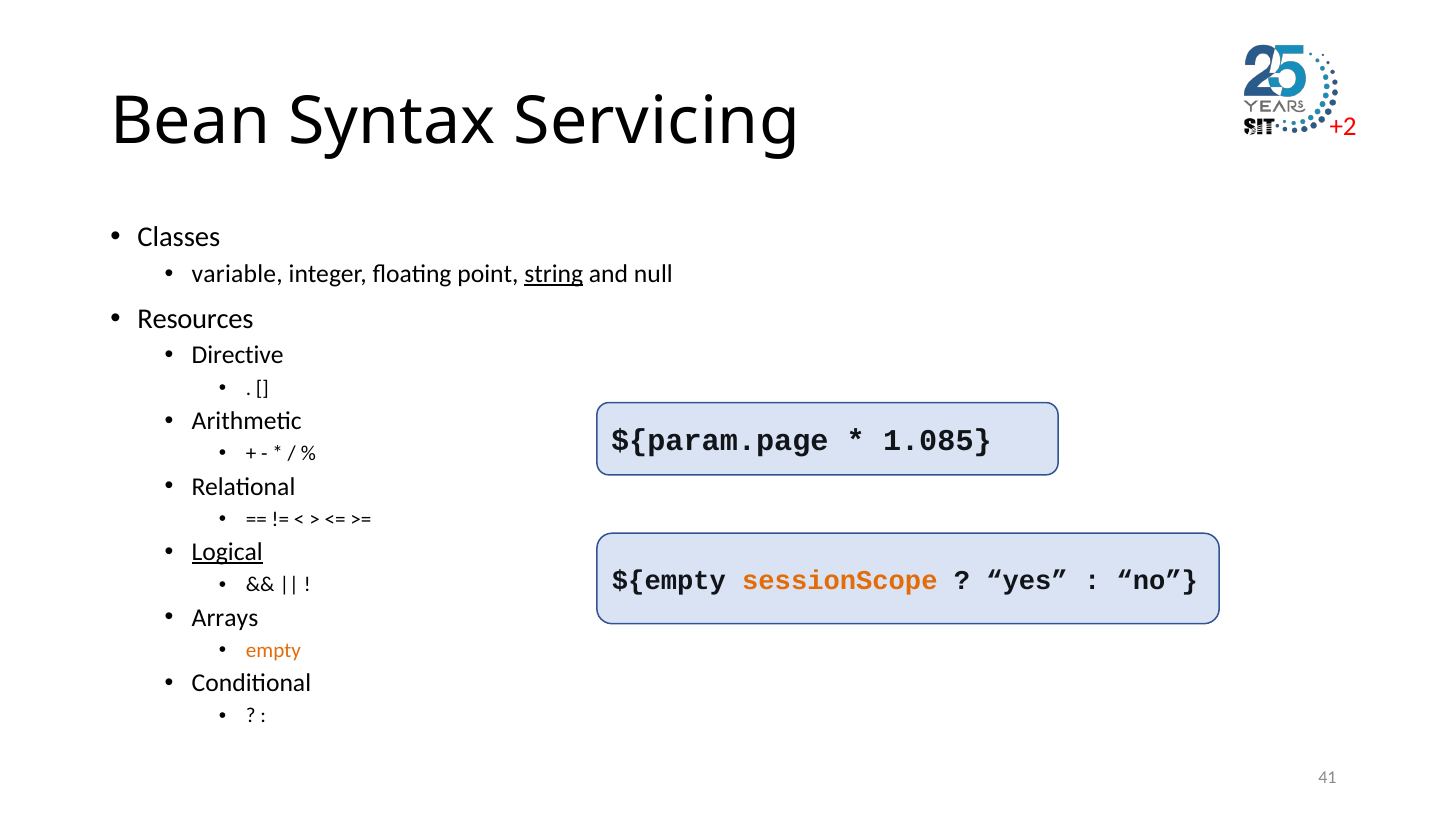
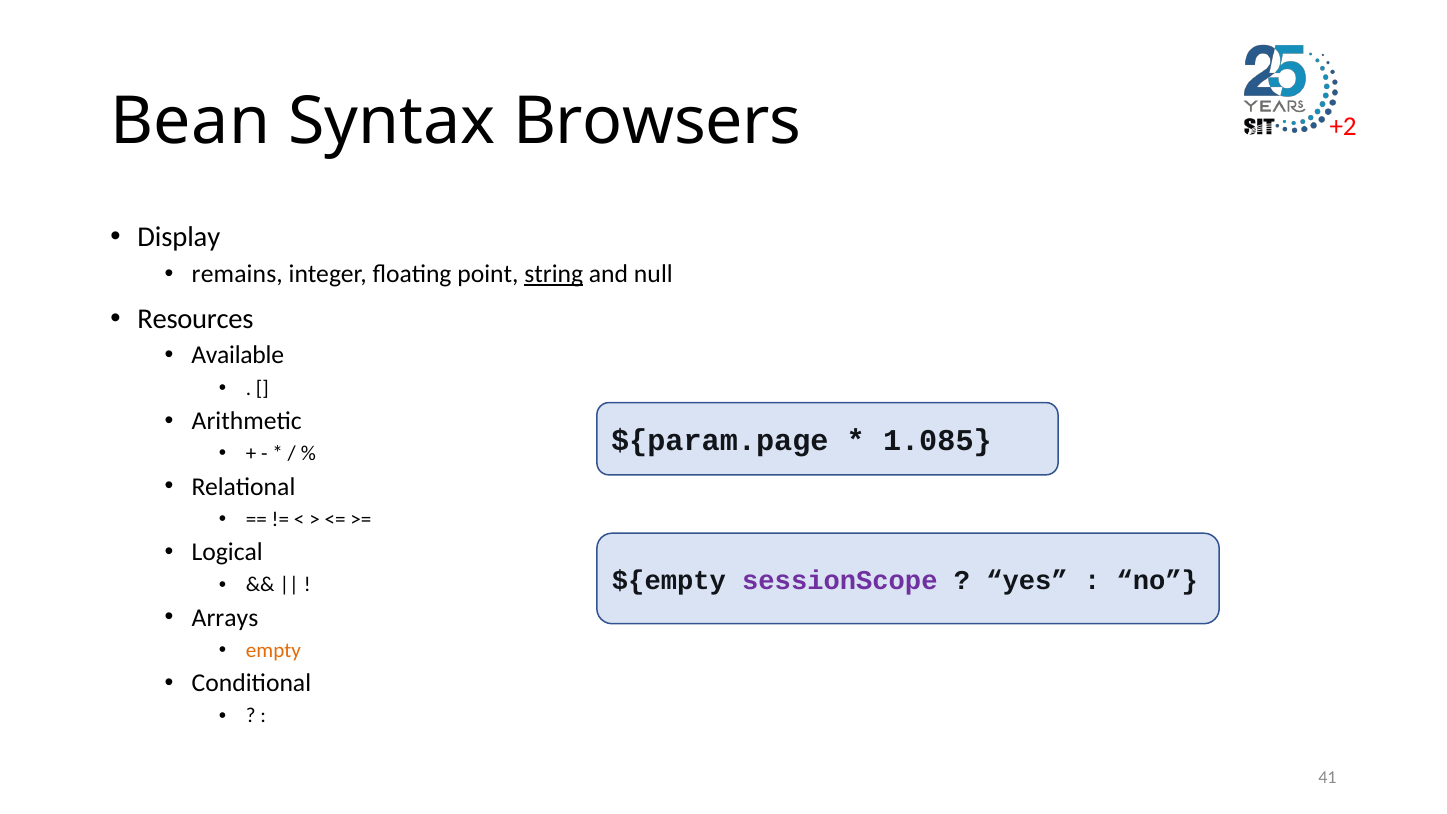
Servicing: Servicing -> Browsers
Classes: Classes -> Display
variable: variable -> remains
Directive: Directive -> Available
Logical underline: present -> none
sessionScope colour: orange -> purple
